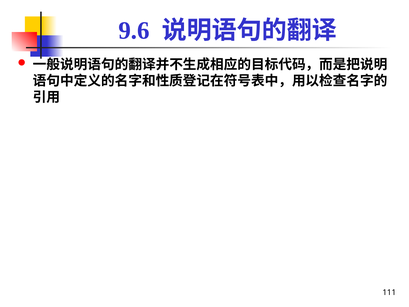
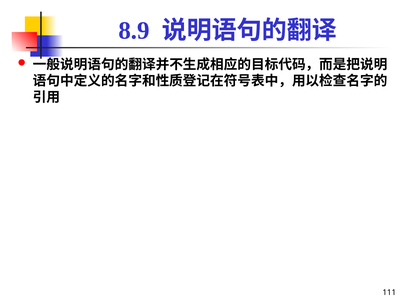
9.6: 9.6 -> 8.9
